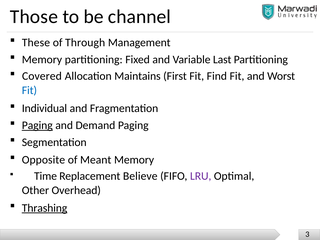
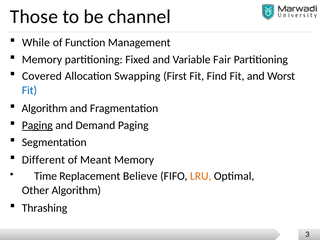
These: These -> While
Through: Through -> Function
Last: Last -> Fair
Maintains: Maintains -> Swapping
Individual at (44, 108): Individual -> Algorithm
Opposite: Opposite -> Different
LRU colour: purple -> orange
Other Overhead: Overhead -> Algorithm
Thrashing underline: present -> none
